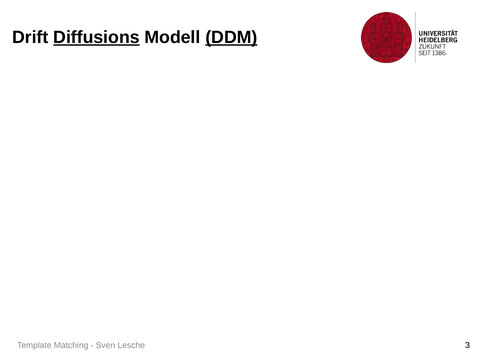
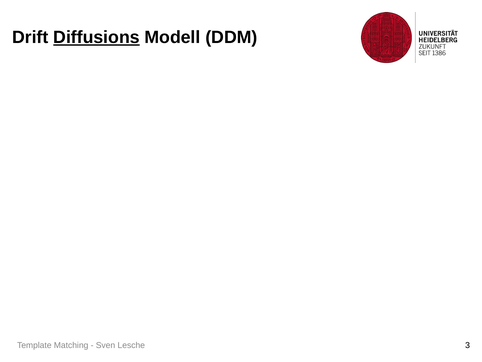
DDM underline: present -> none
